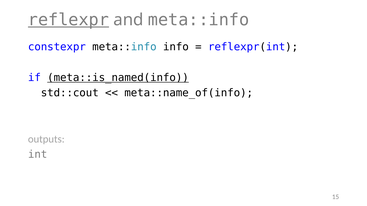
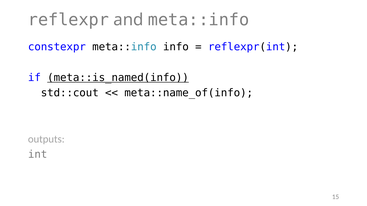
reflexpr underline: present -> none
